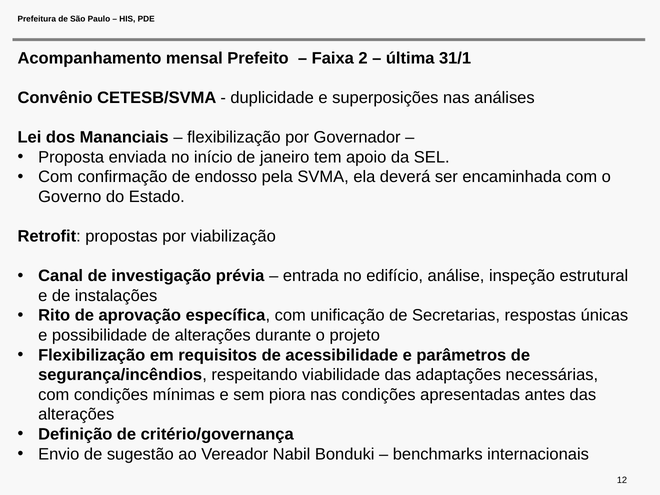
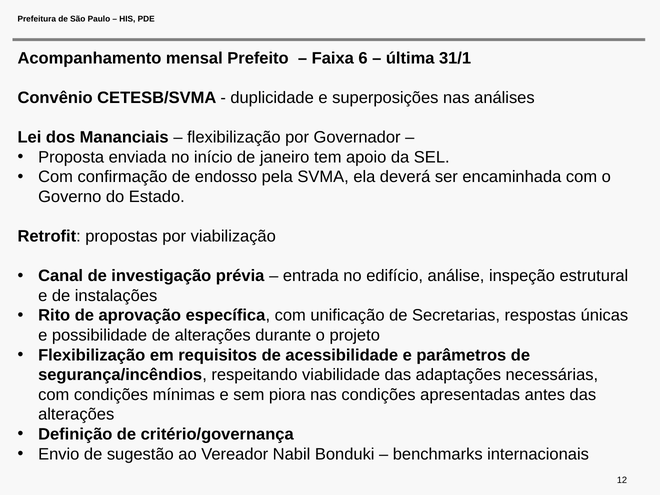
2: 2 -> 6
